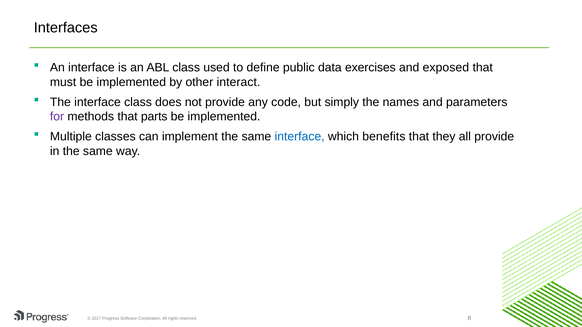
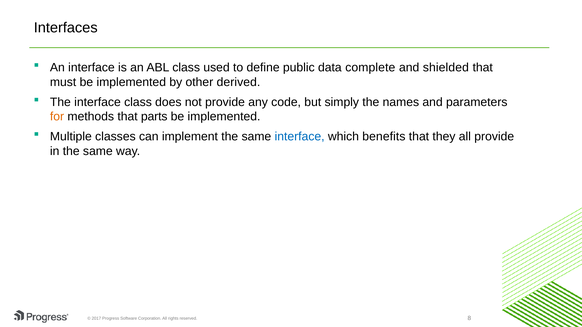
exercises: exercises -> complete
exposed: exposed -> shielded
interact: interact -> derived
for colour: purple -> orange
